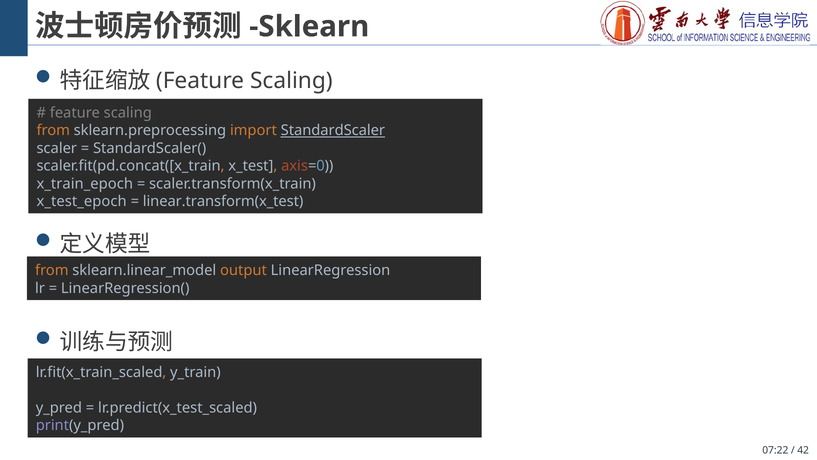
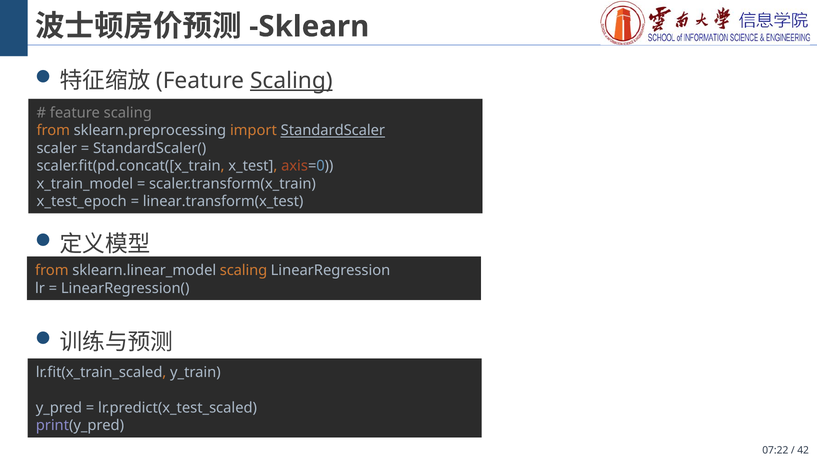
Scaling at (291, 81) underline: none -> present
x_train_epoch: x_train_epoch -> x_train_model
sklearn.linear_model output: output -> scaling
